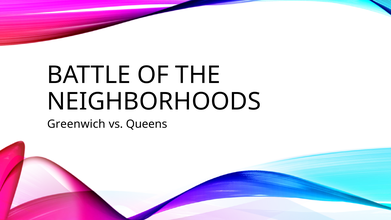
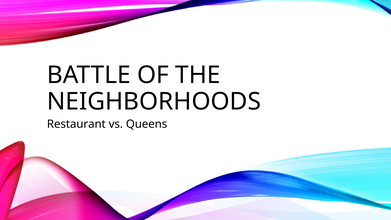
Greenwich: Greenwich -> Restaurant
